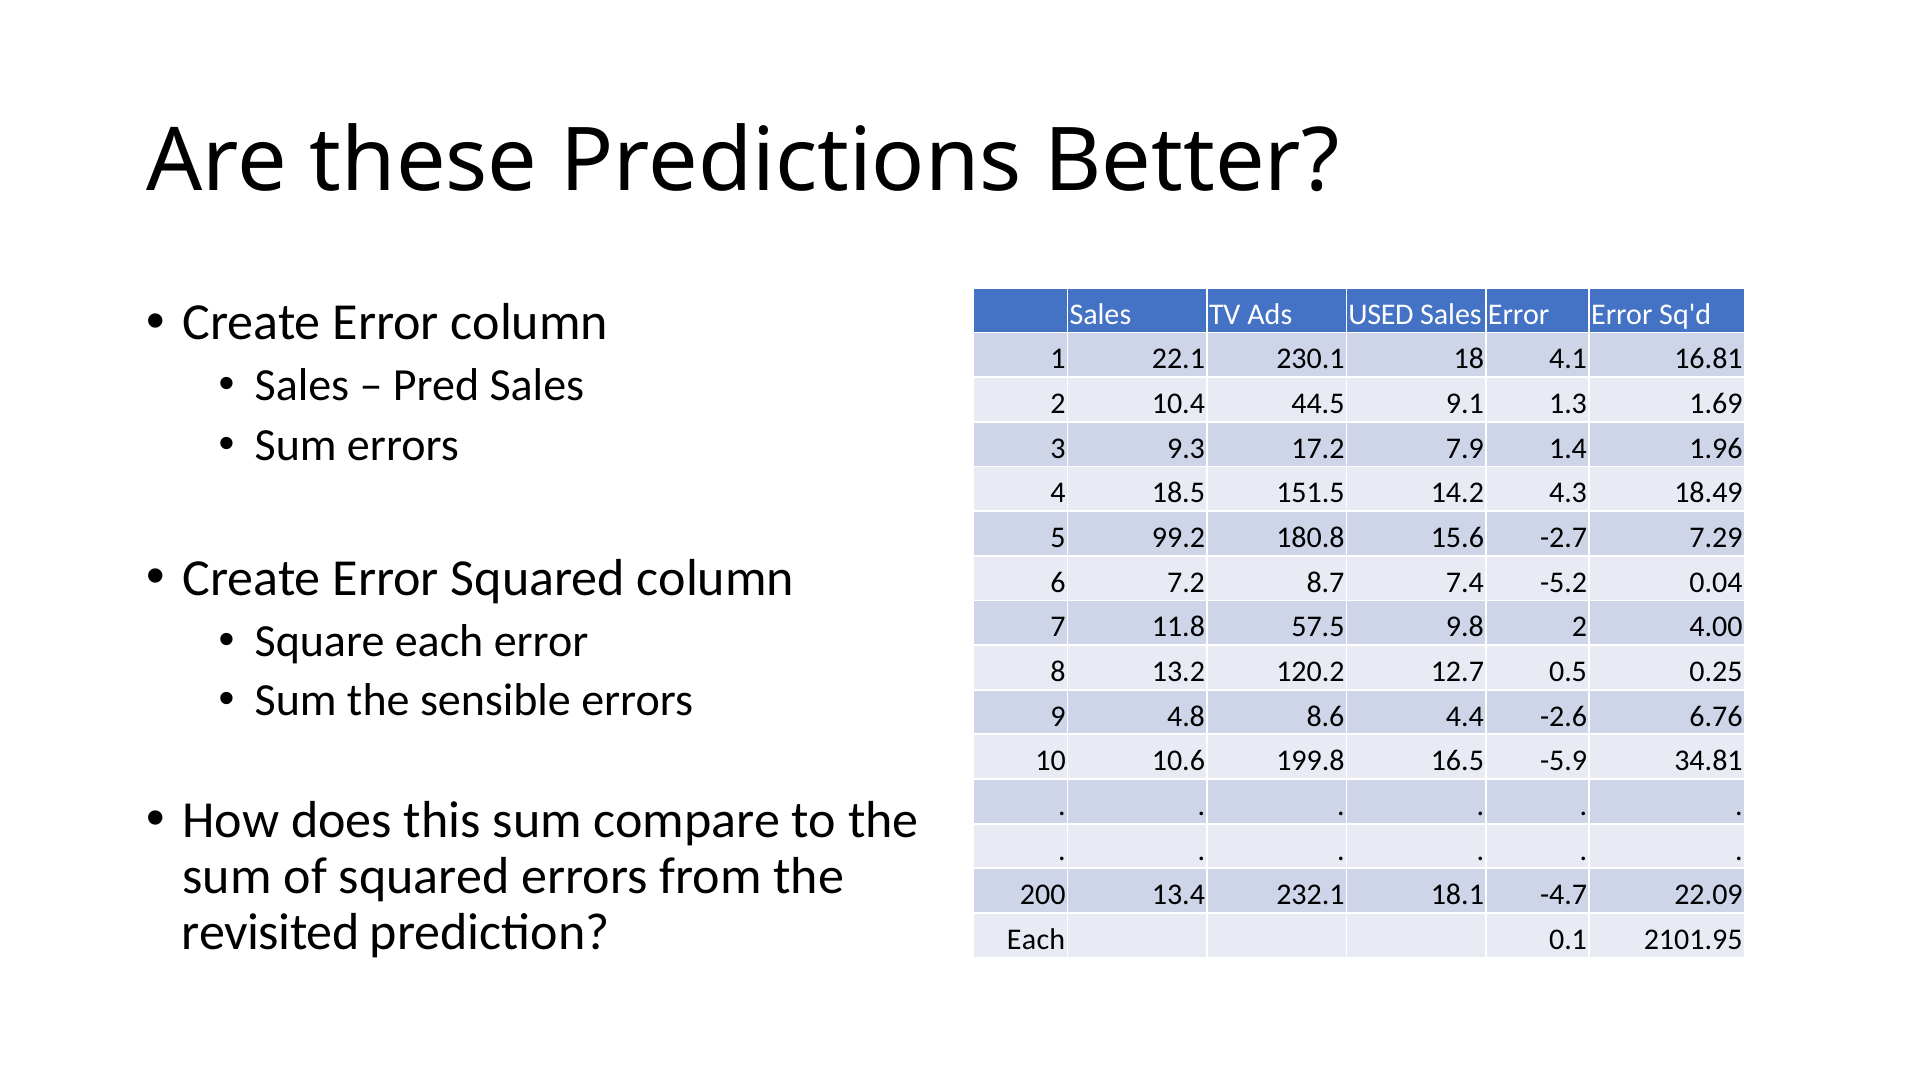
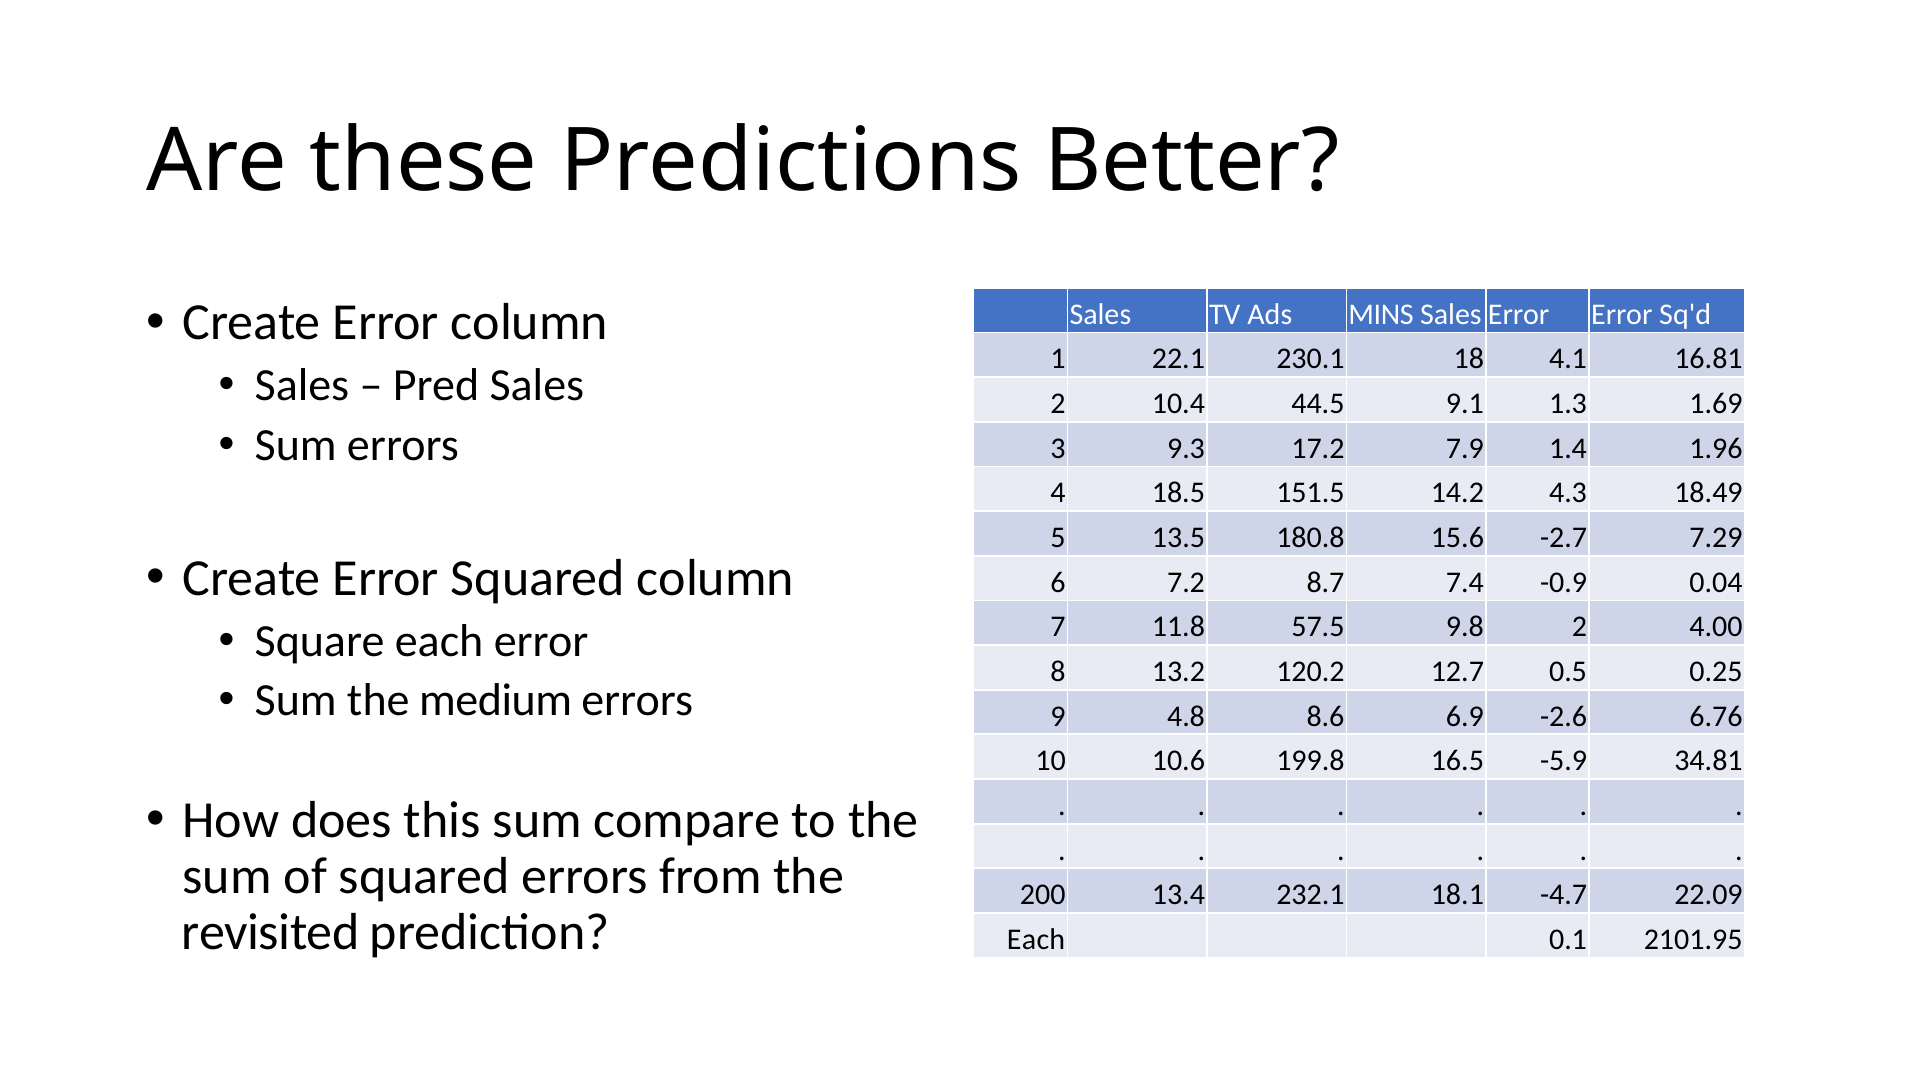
USED: USED -> MINS
99.2: 99.2 -> 13.5
-5.2: -5.2 -> -0.9
sensible: sensible -> medium
4.4: 4.4 -> 6.9
